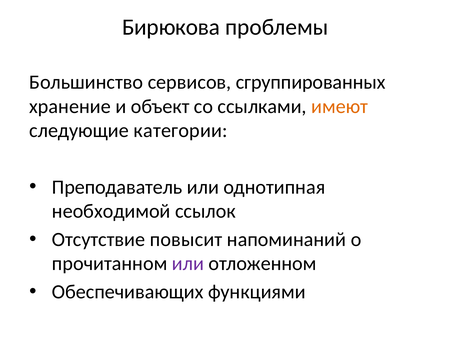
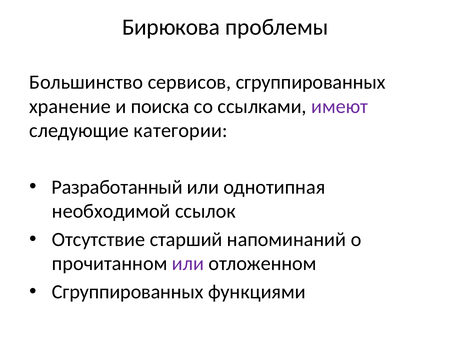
объект: объект -> поиска
имеют colour: orange -> purple
Преподаватель: Преподаватель -> Разработанный
повысит: повысит -> старший
Обеспечивающих at (128, 292): Обеспечивающих -> Сгруппированных
